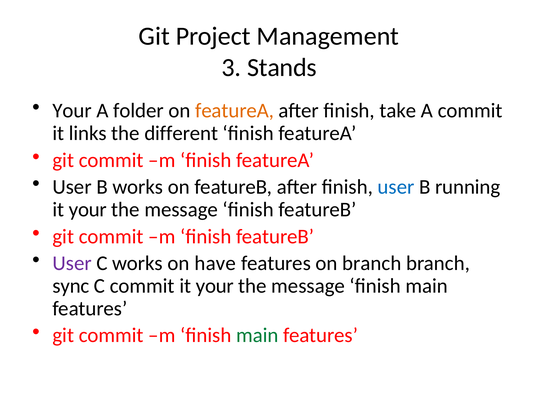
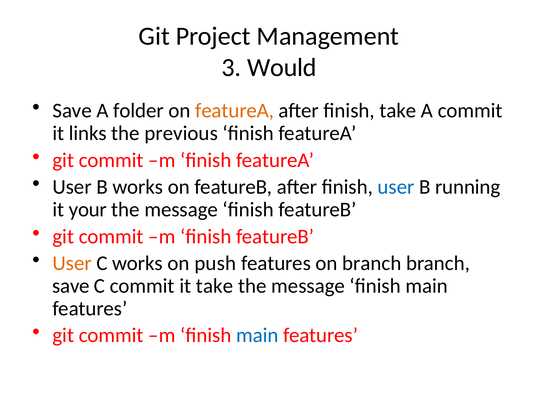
Stands: Stands -> Would
Your at (72, 111): Your -> Save
different: different -> previous
User at (72, 264) colour: purple -> orange
have: have -> push
sync at (71, 286): sync -> save
commit it your: your -> take
main at (257, 336) colour: green -> blue
